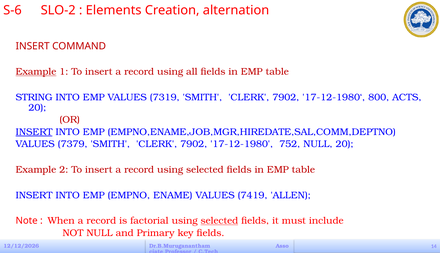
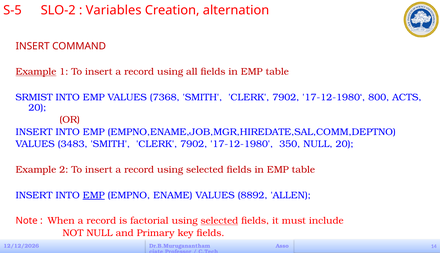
S-6: S-6 -> S-5
Elements: Elements -> Variables
STRING: STRING -> SRMIST
7319: 7319 -> 7368
INSERT at (34, 132) underline: present -> none
7379: 7379 -> 3483
752: 752 -> 350
EMP at (94, 196) underline: none -> present
7419: 7419 -> 8892
